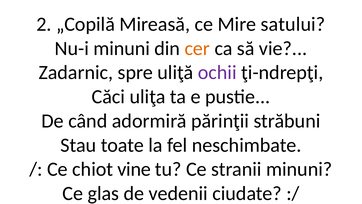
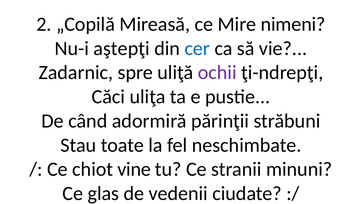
satului: satului -> nimeni
Nu-i minuni: minuni -> aştepţi
cer colour: orange -> blue
